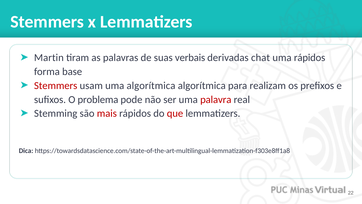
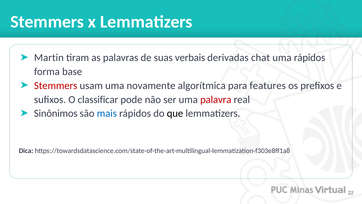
uma algorítmica: algorítmica -> novamente
realizam: realizam -> features
problema: problema -> classificar
Stemming: Stemming -> Sinônimos
mais colour: red -> blue
que colour: red -> black
